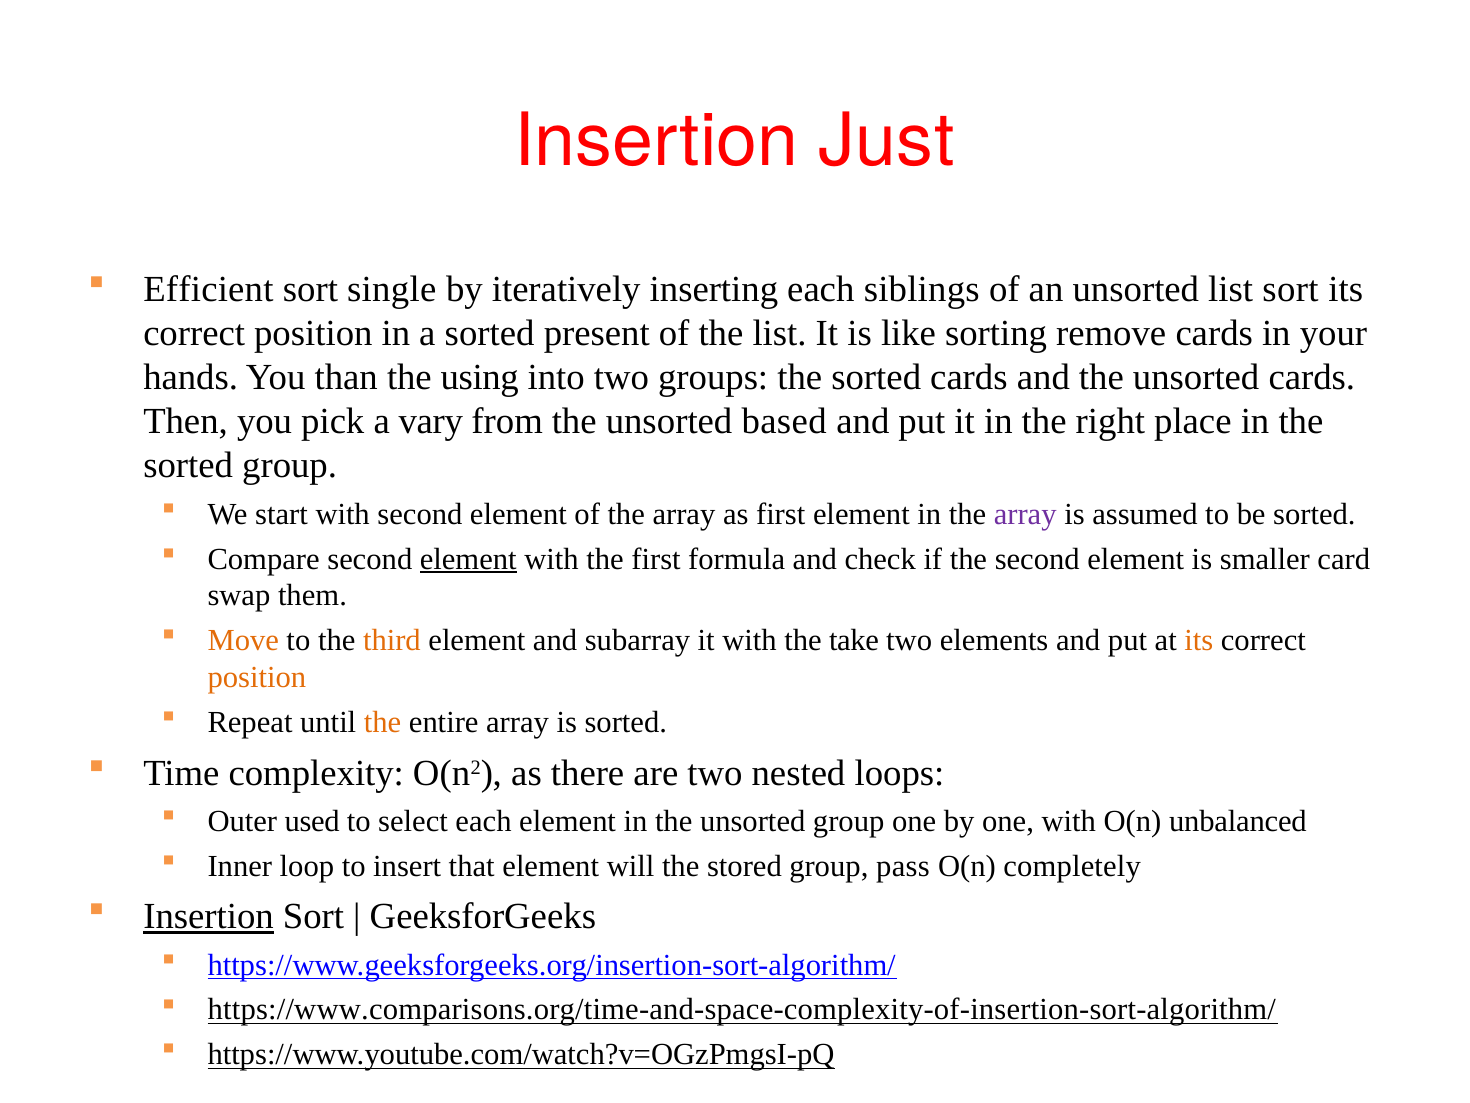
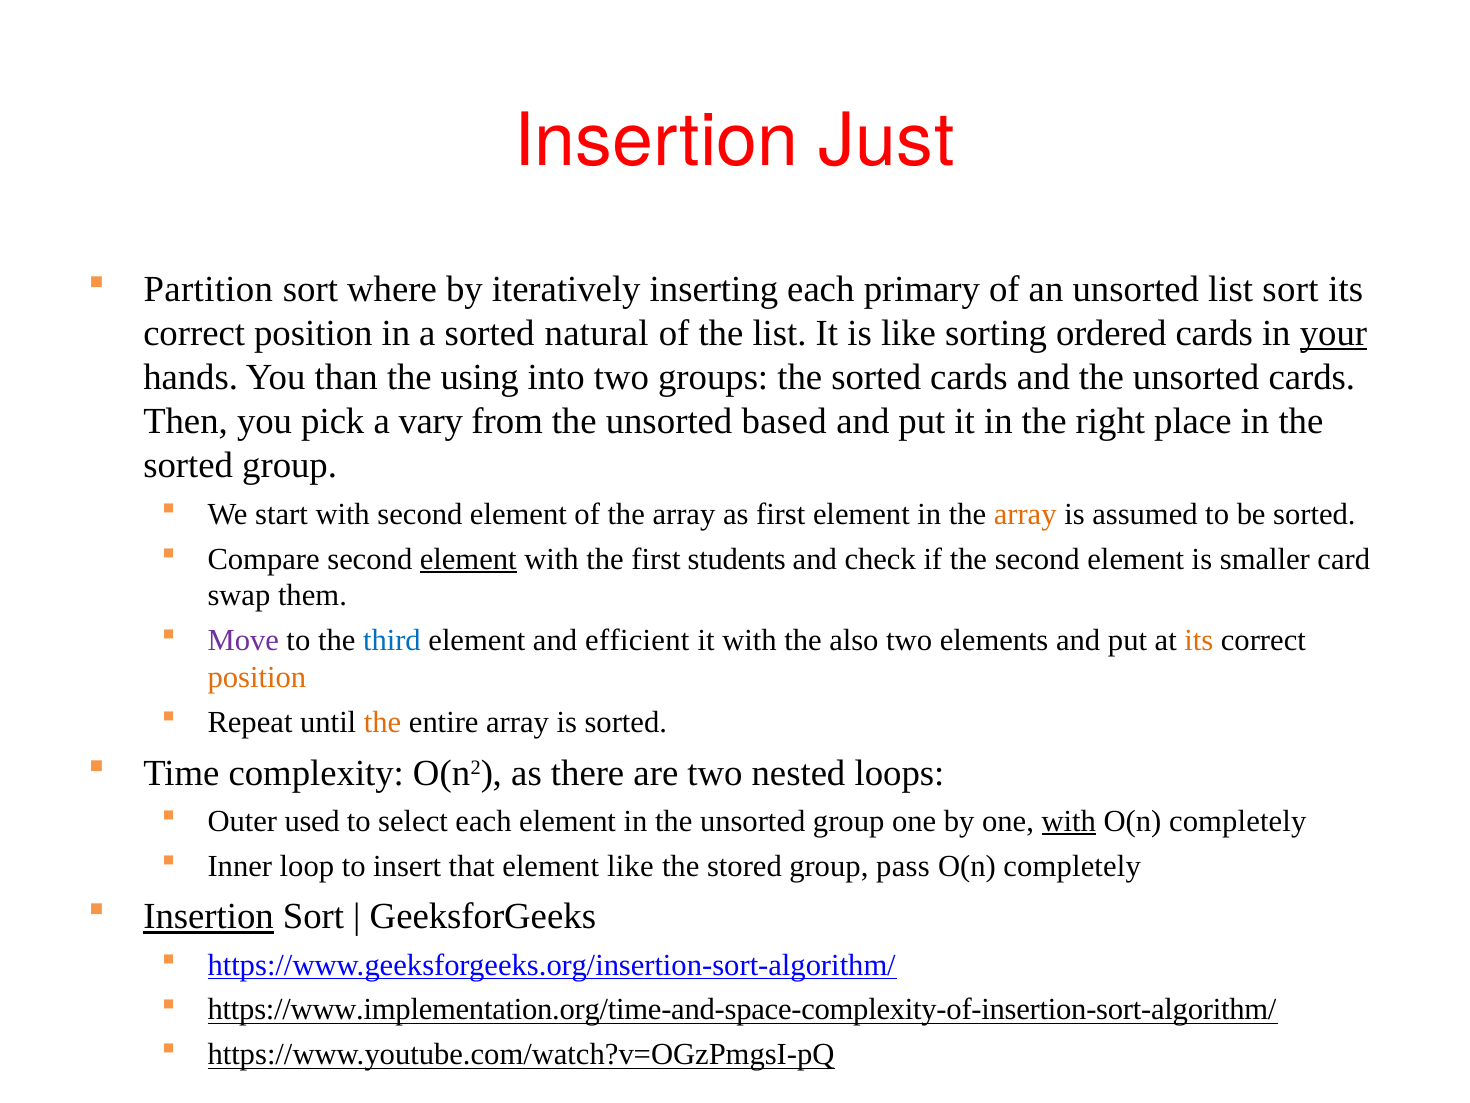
Efficient: Efficient -> Partition
single: single -> where
siblings: siblings -> primary
present: present -> natural
remove: remove -> ordered
your underline: none -> present
array at (1025, 514) colour: purple -> orange
formula: formula -> students
Move colour: orange -> purple
third colour: orange -> blue
subarray: subarray -> efficient
take: take -> also
with at (1069, 821) underline: none -> present
unbalanced at (1238, 821): unbalanced -> completely
element will: will -> like
https://www.comparisons.org/time-and-space-complexity-of-insertion-sort-algorithm/: https://www.comparisons.org/time-and-space-complexity-of-insertion-sort-algorithm/ -> https://www.implementation.org/time-and-space-complexity-of-insertion-sort-algorithm/
